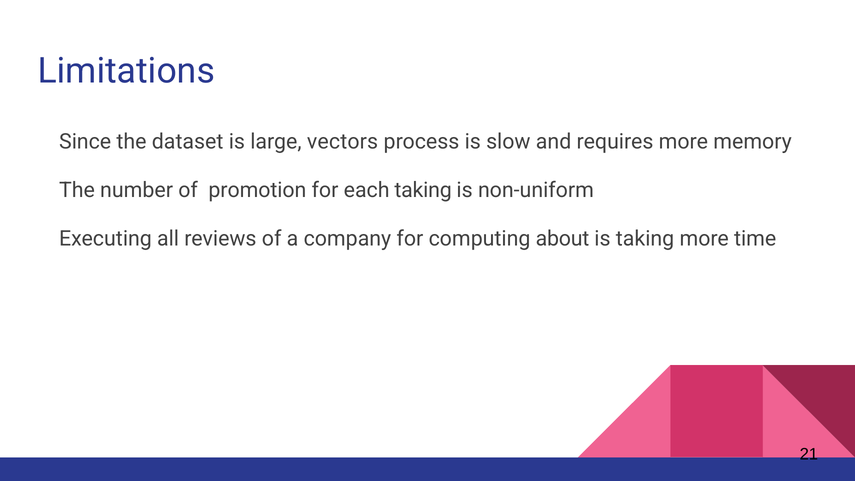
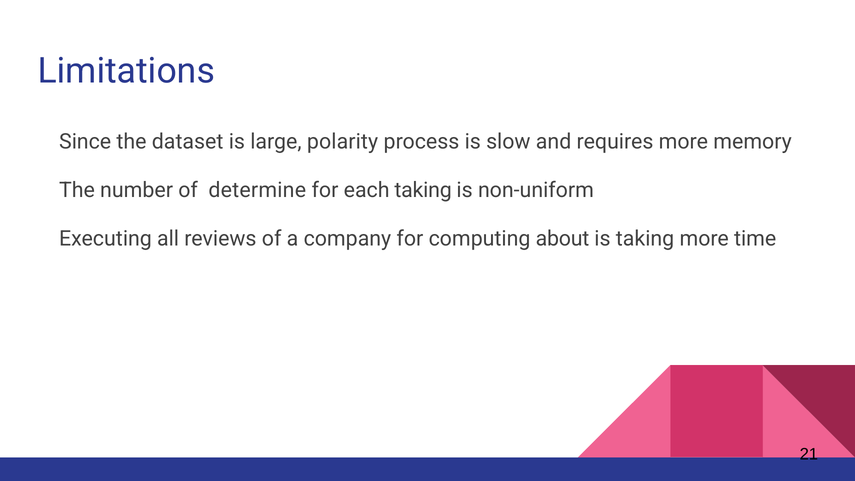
vectors: vectors -> polarity
promotion: promotion -> determine
